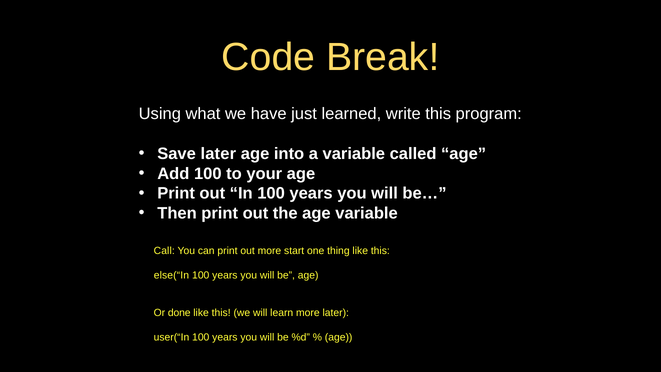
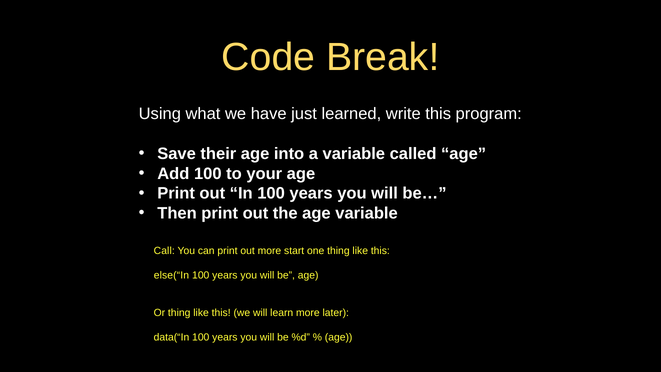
Save later: later -> their
Or done: done -> thing
user(“In: user(“In -> data(“In
